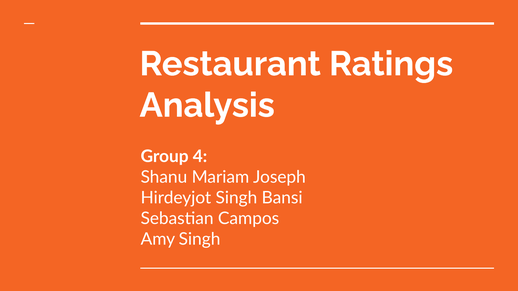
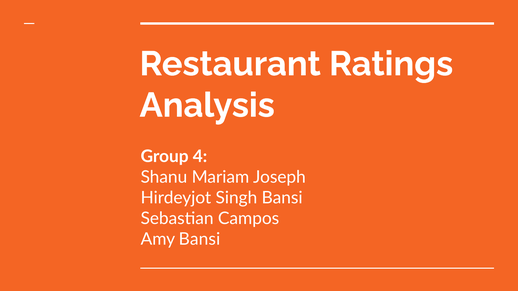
Amy Singh: Singh -> Bansi
